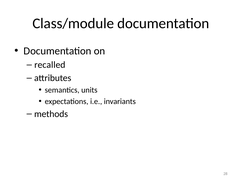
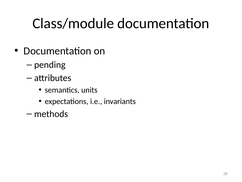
recalled: recalled -> pending
